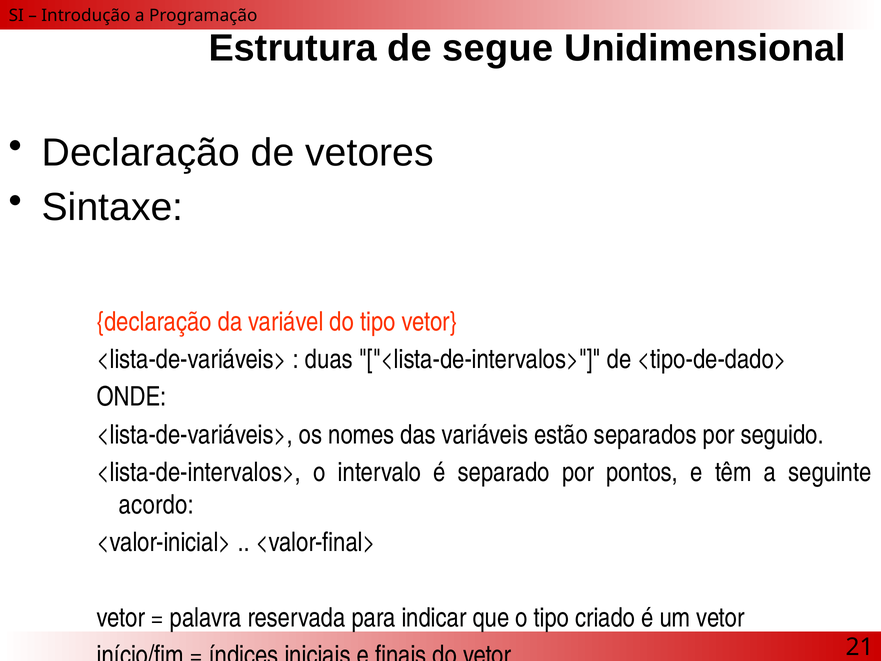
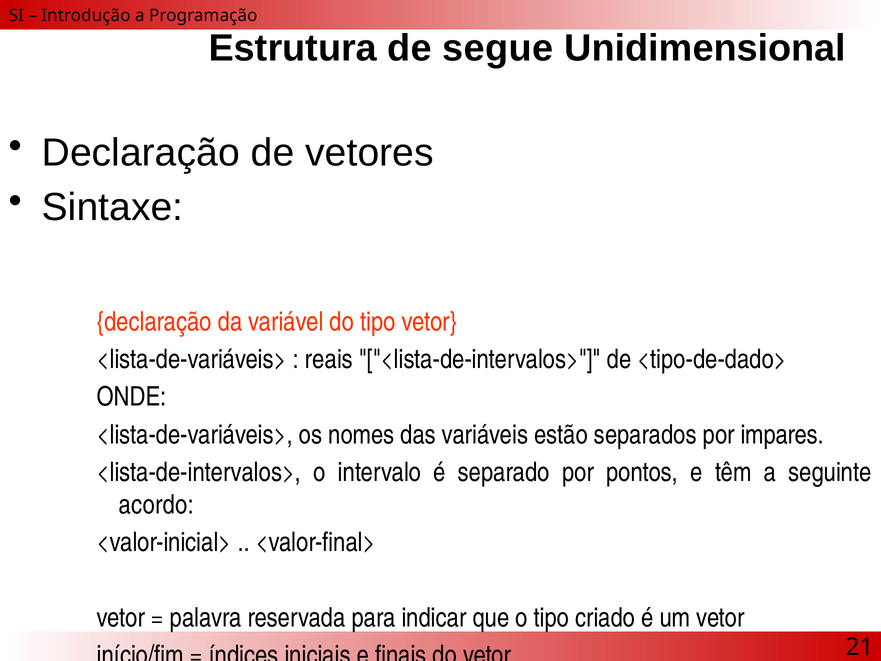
duas: duas -> reais
seguido: seguido -> impares
